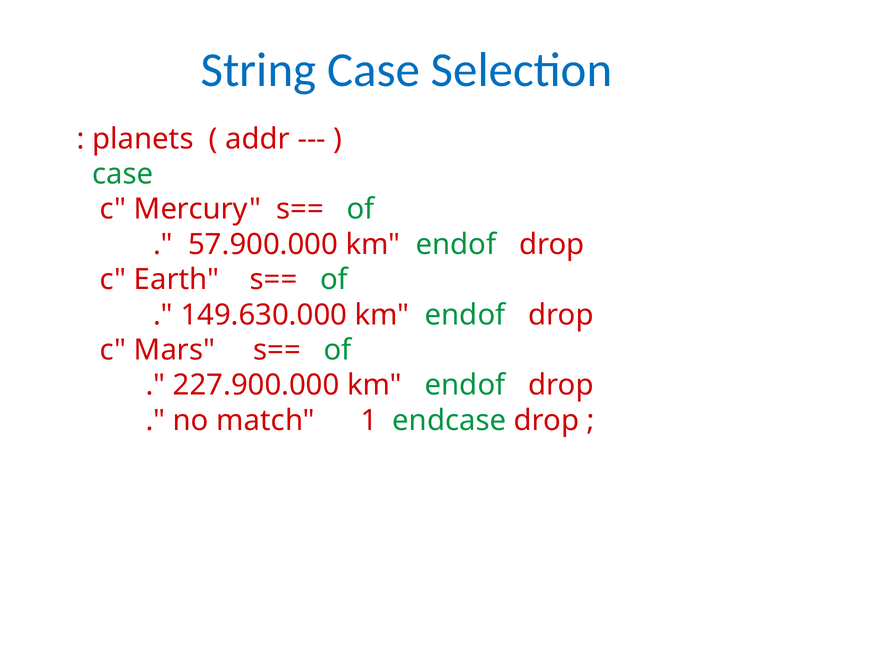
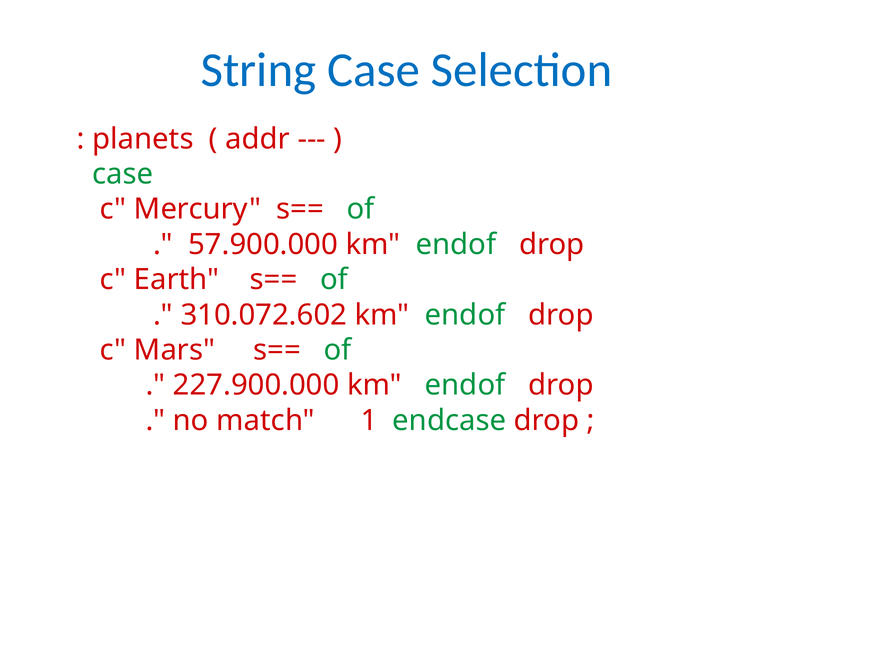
149.630.000: 149.630.000 -> 310.072.602
